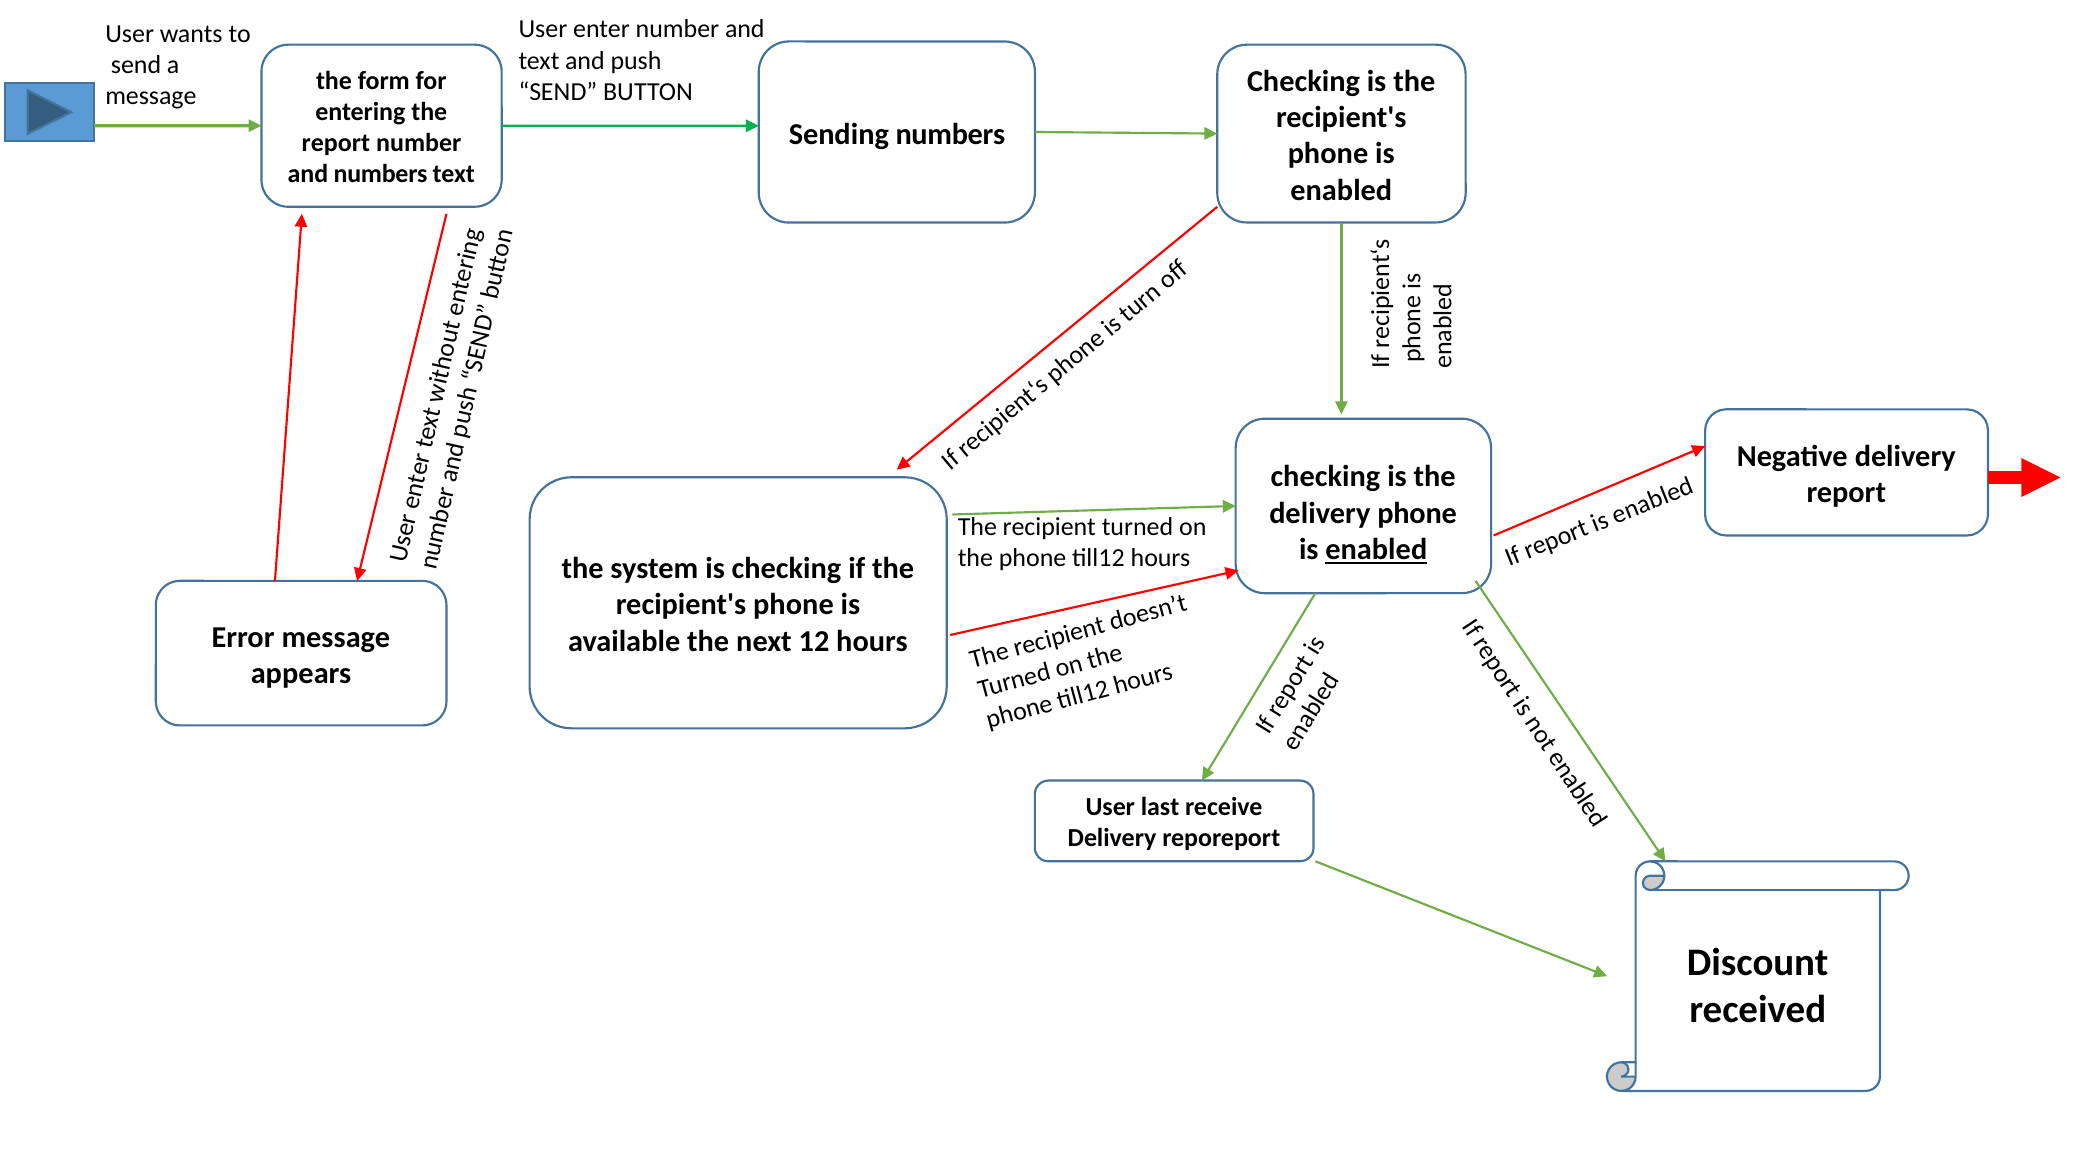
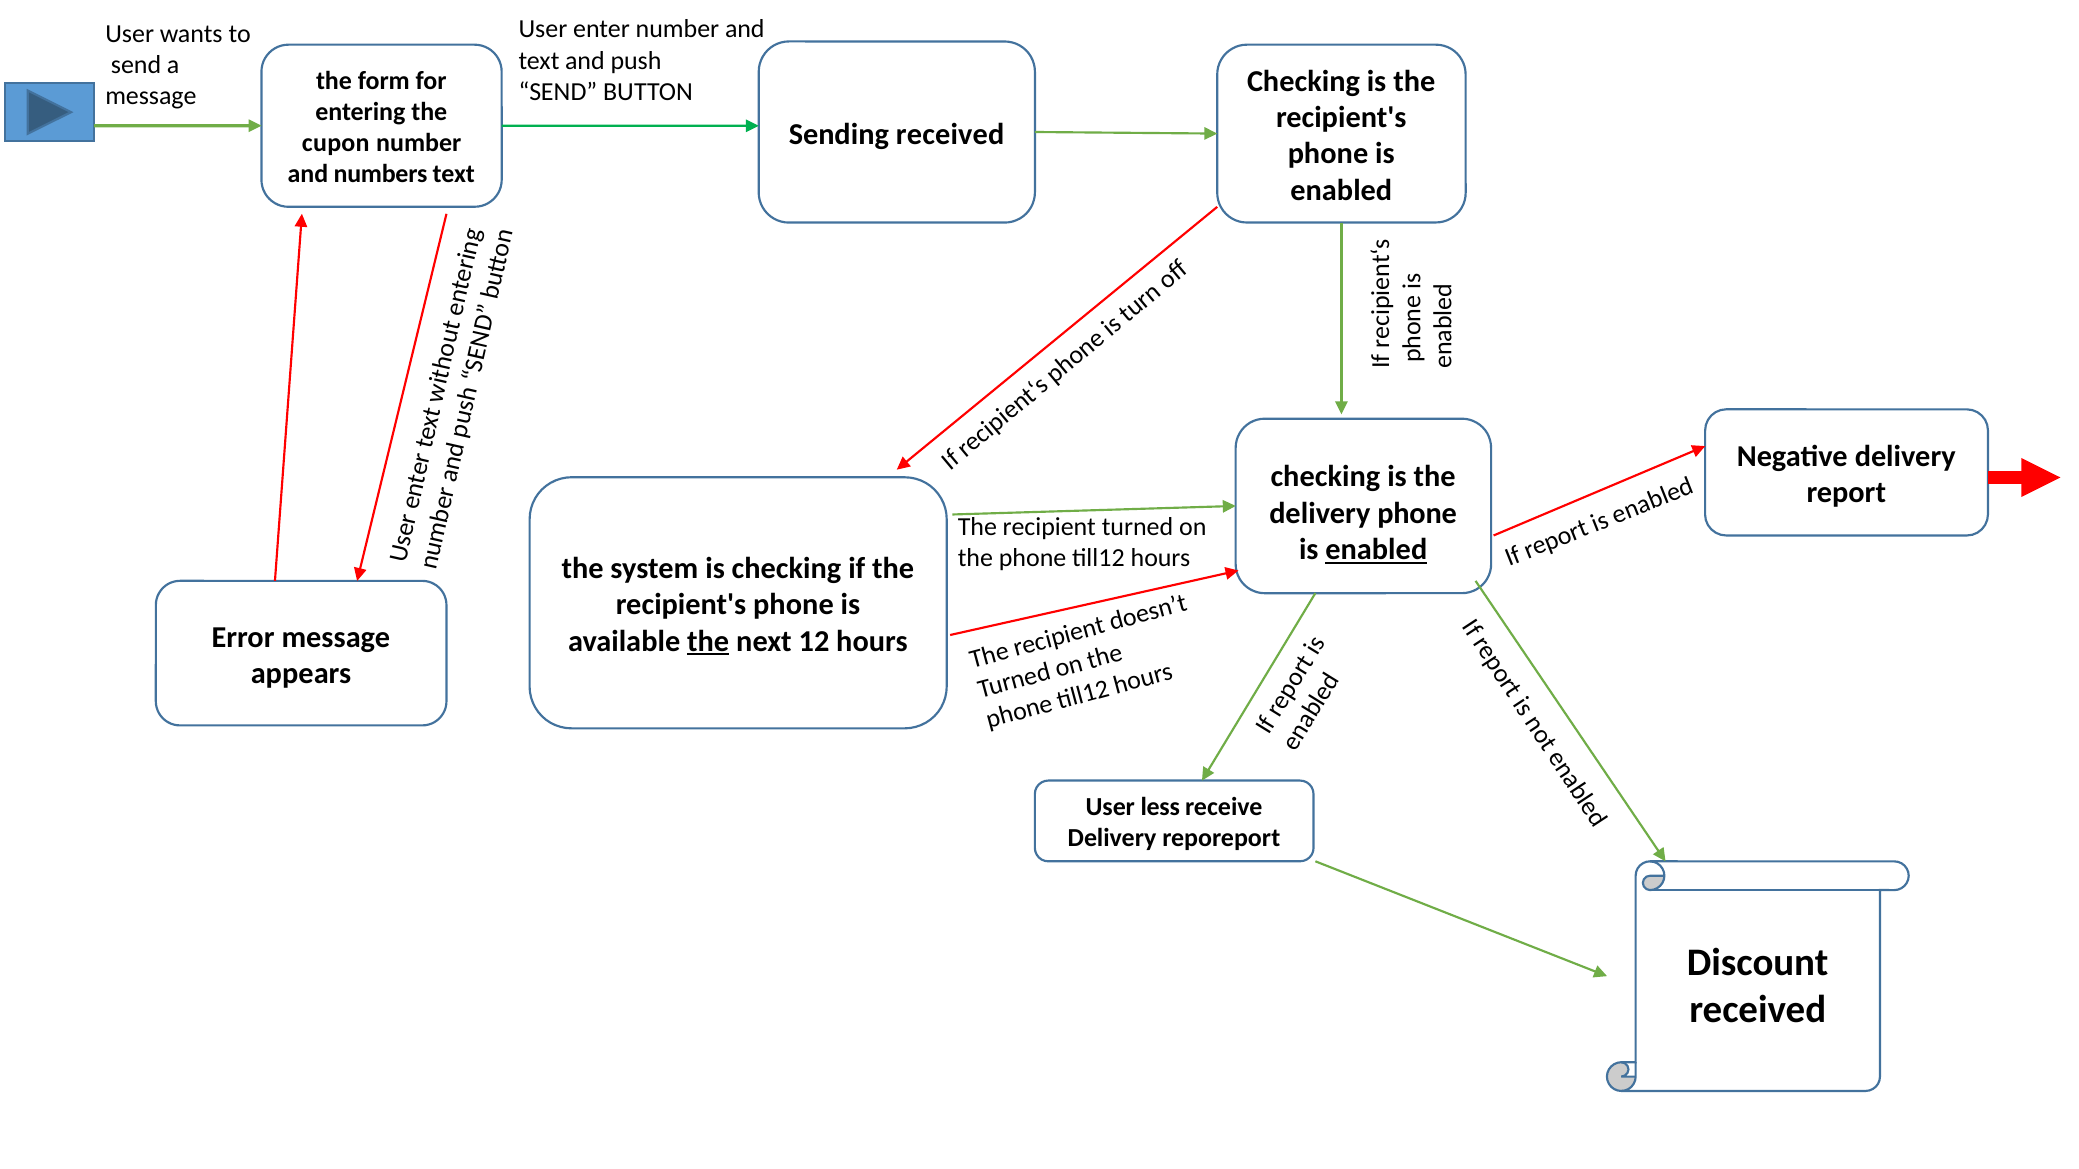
Sending numbers: numbers -> received
report at (336, 143): report -> cupon
the at (708, 641) underline: none -> present
last: last -> less
